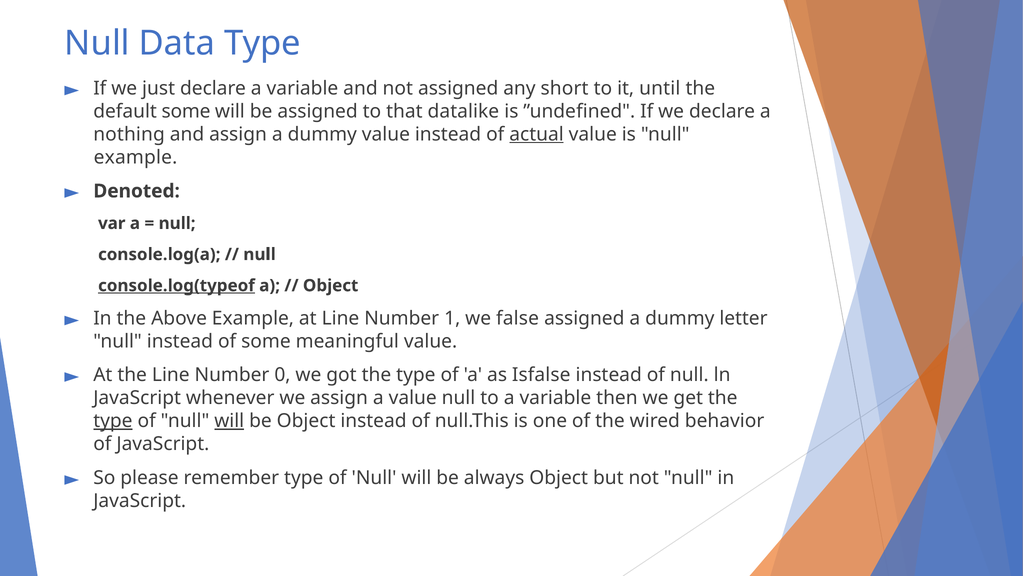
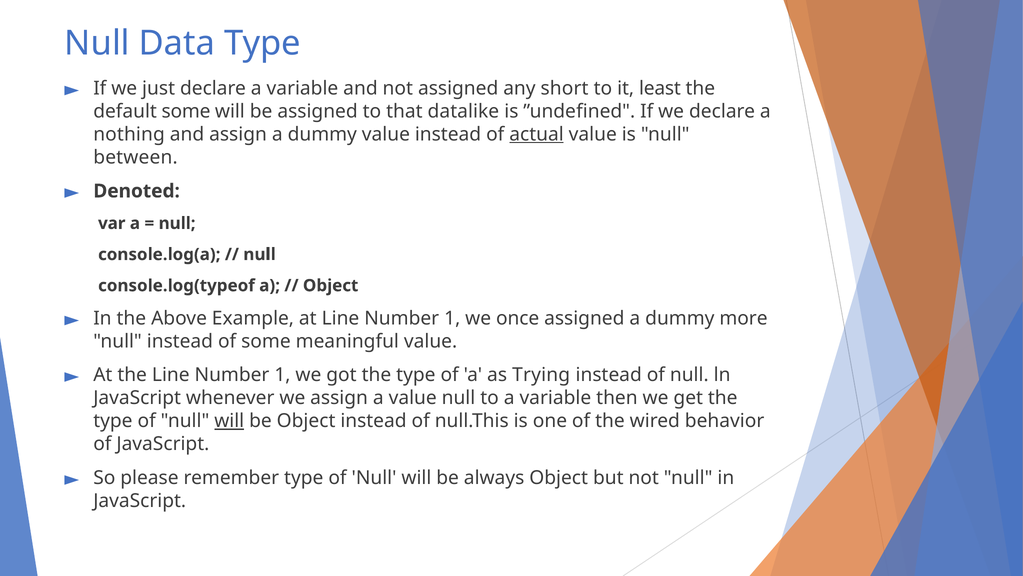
until: until -> least
example at (136, 157): example -> between
console.log(typeof underline: present -> none
false: false -> once
letter: letter -> more
the Line Number 0: 0 -> 1
Isfalse: Isfalse -> Trying
type at (113, 421) underline: present -> none
